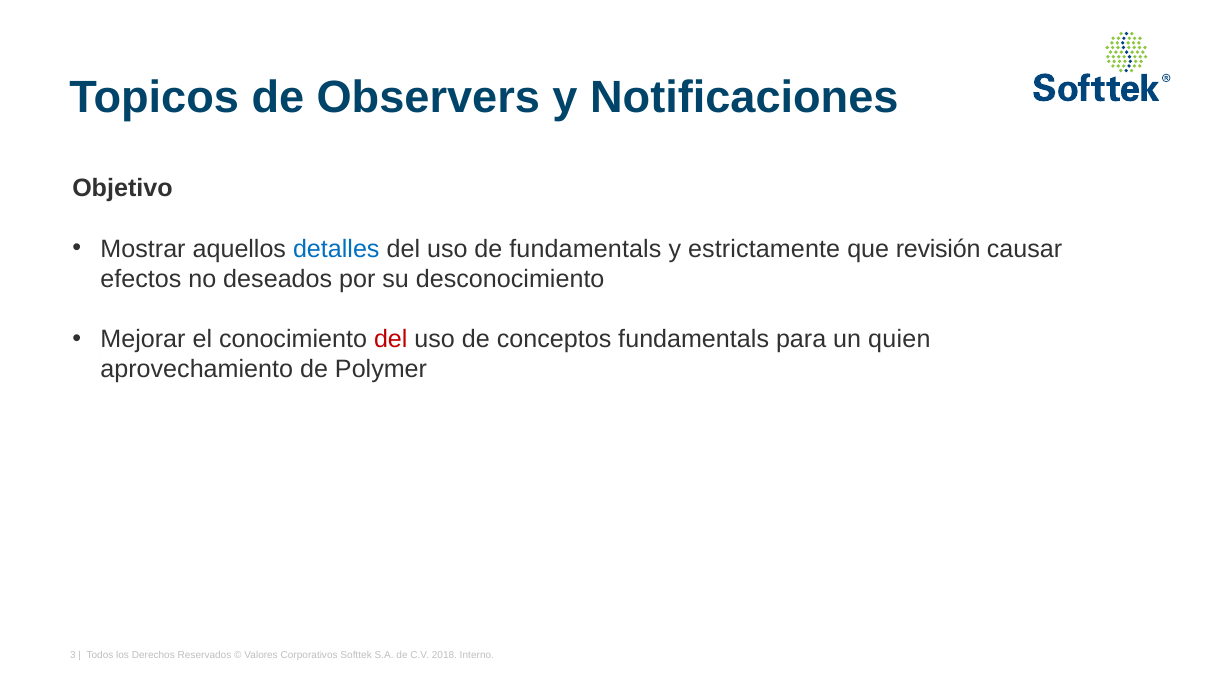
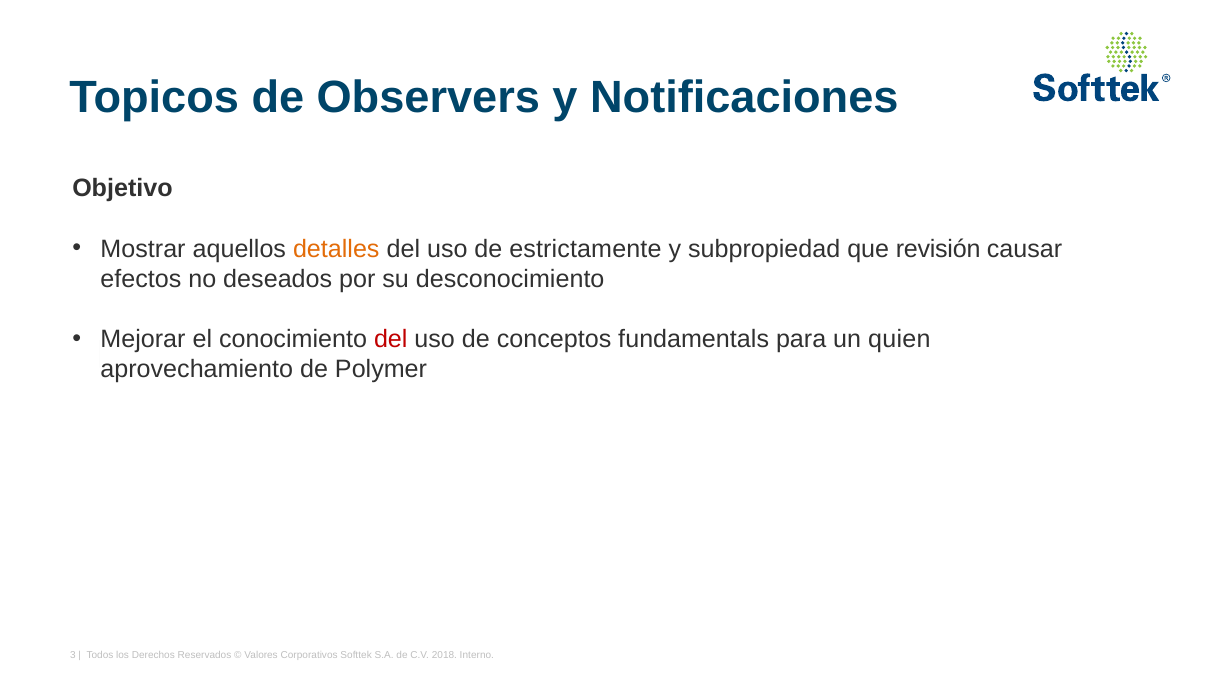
detalles colour: blue -> orange
de fundamentals: fundamentals -> estrictamente
estrictamente: estrictamente -> subpropiedad
